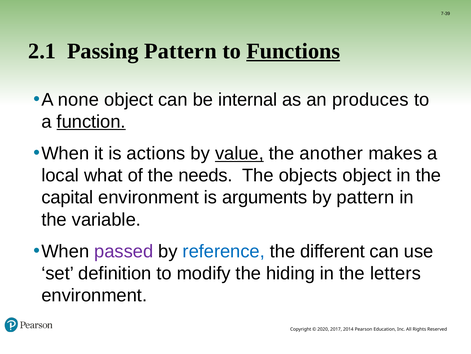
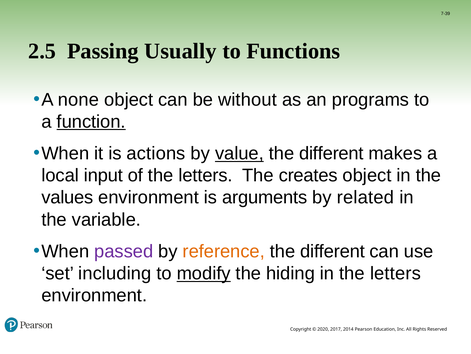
2.1: 2.1 -> 2.5
Passing Pattern: Pattern -> Usually
Functions underline: present -> none
internal: internal -> without
produces: produces -> programs
another at (331, 153): another -> different
what: what -> input
of the needs: needs -> letters
objects: objects -> creates
capital: capital -> values
by pattern: pattern -> related
reference colour: blue -> orange
definition: definition -> including
modify underline: none -> present
